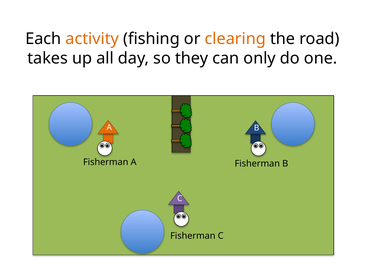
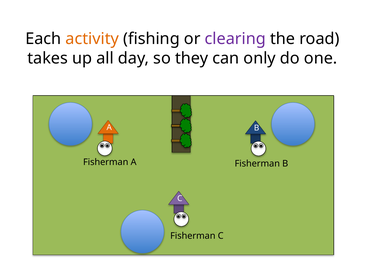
clearing colour: orange -> purple
